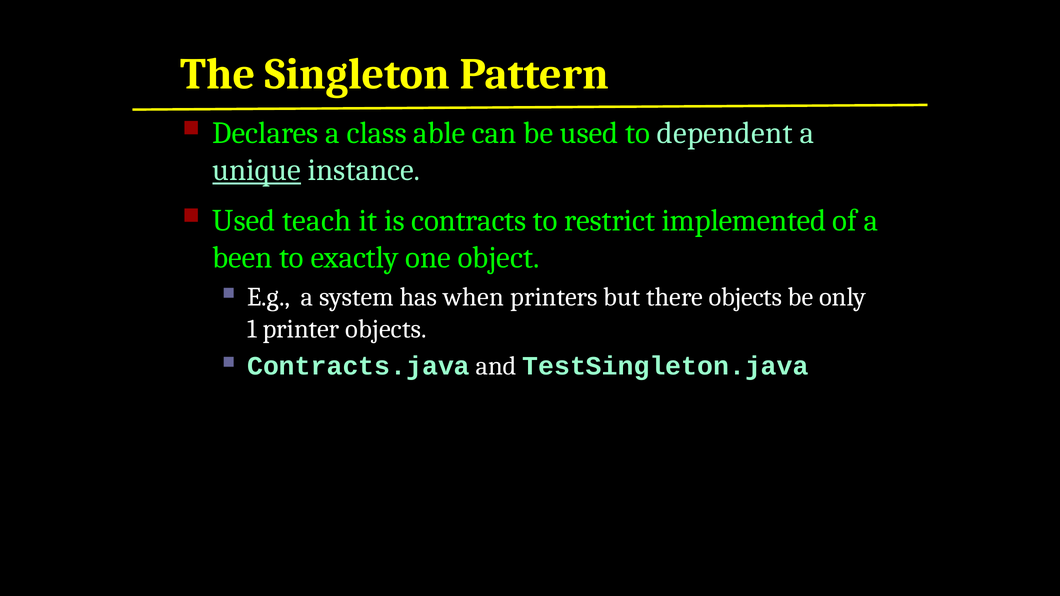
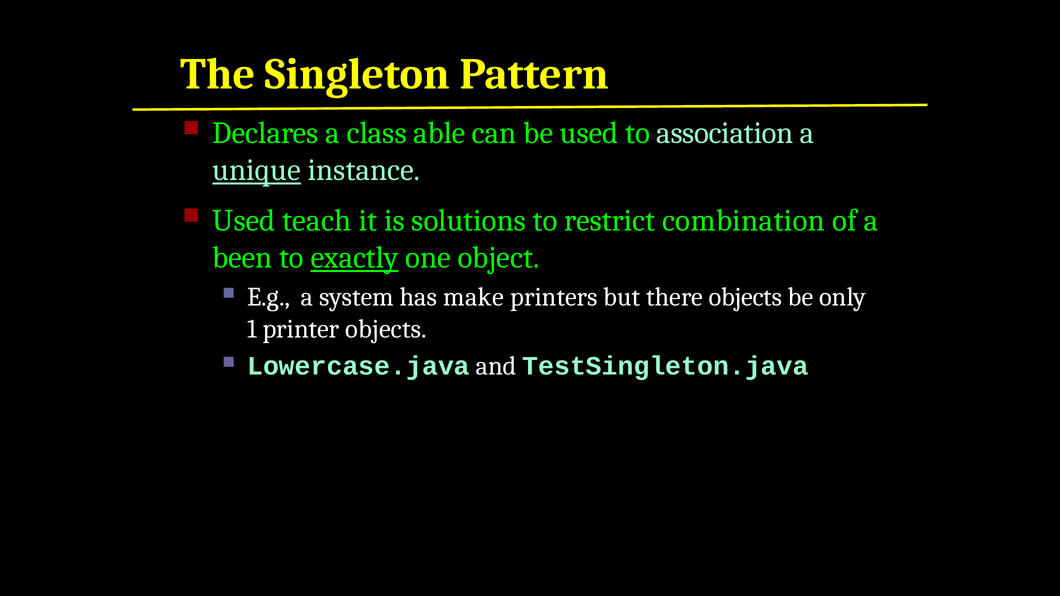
dependent: dependent -> association
contracts: contracts -> solutions
implemented: implemented -> combination
exactly underline: none -> present
when: when -> make
Contracts.java: Contracts.java -> Lowercase.java
